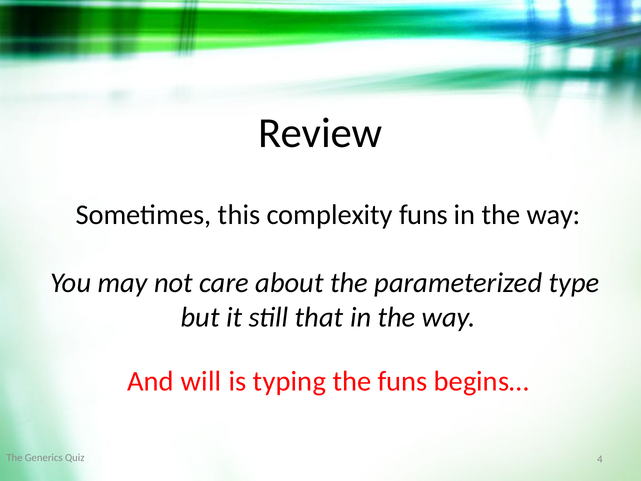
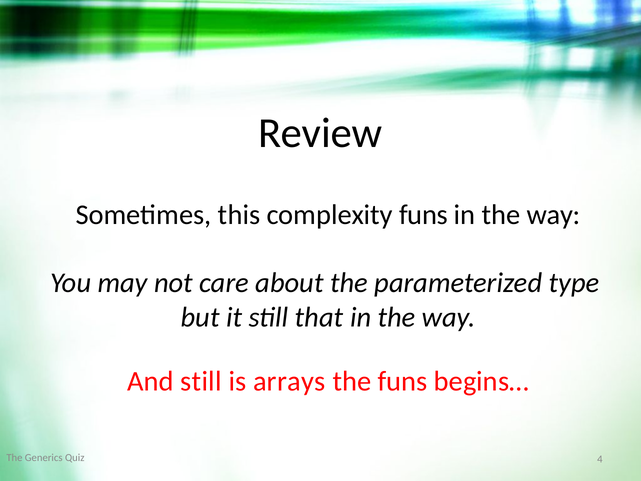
And will: will -> still
typing: typing -> arrays
